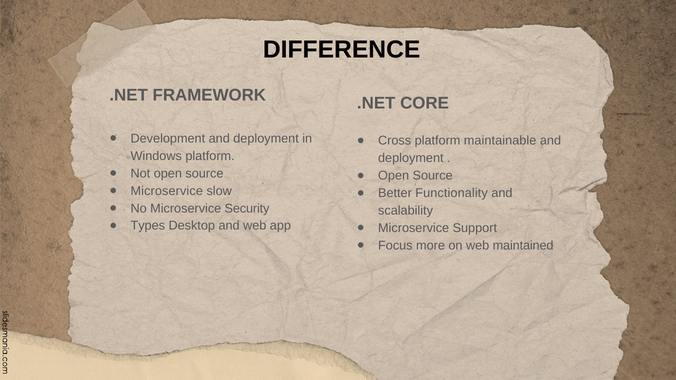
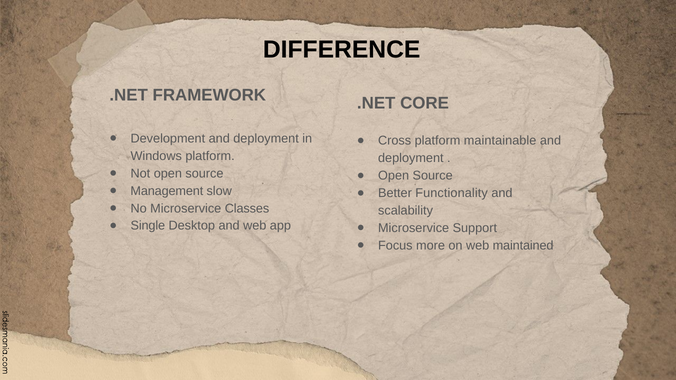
Microservice at (167, 191): Microservice -> Management
Security: Security -> Classes
Types: Types -> Single
